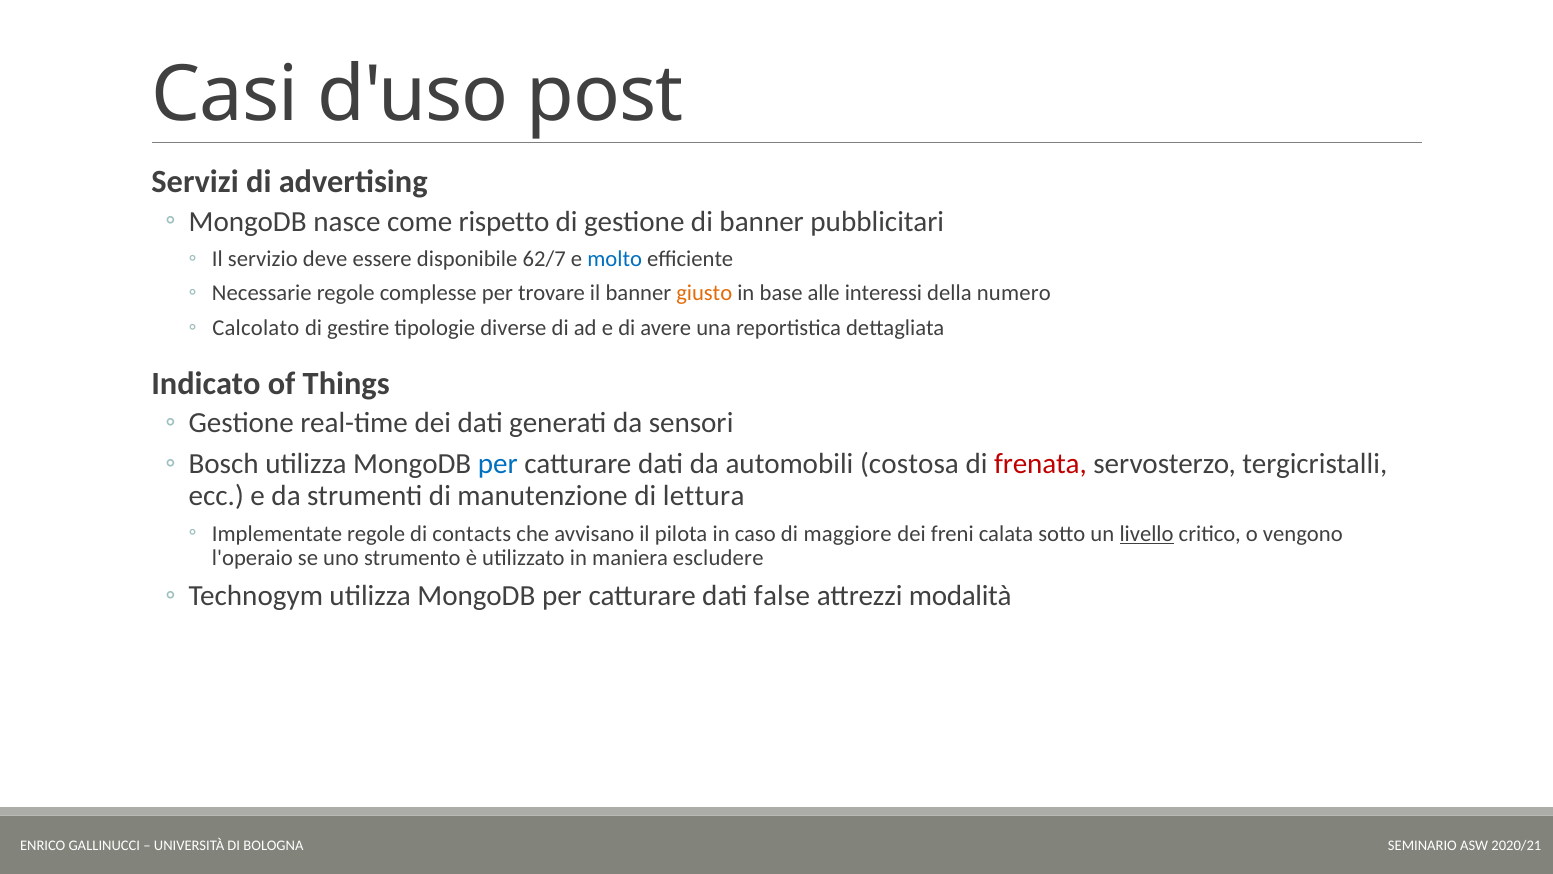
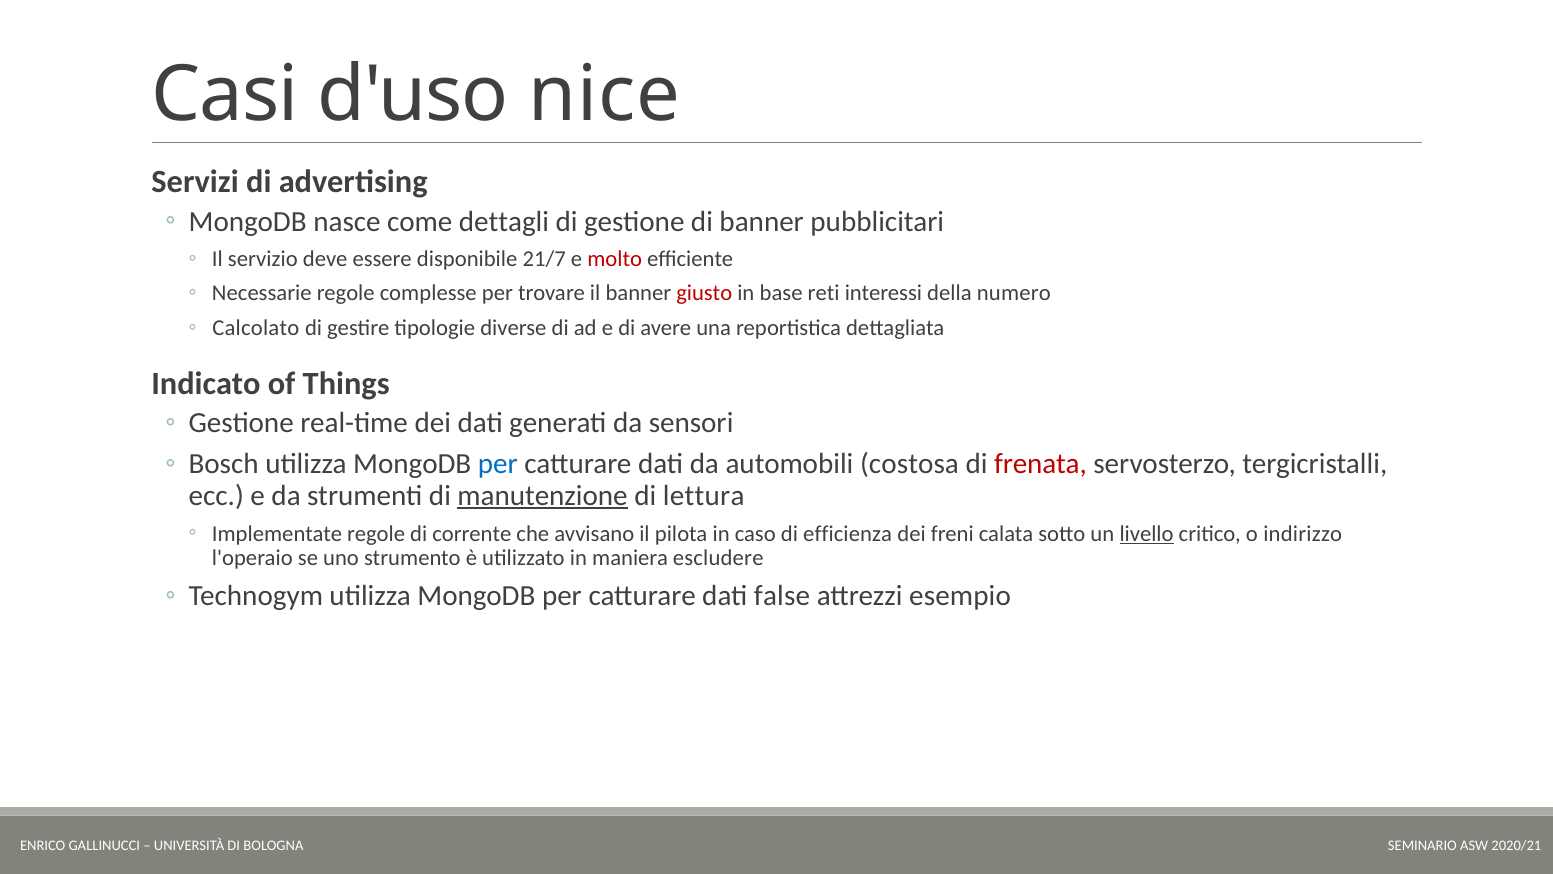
post: post -> nice
rispetto: rispetto -> dettagli
62/7: 62/7 -> 21/7
molto colour: blue -> red
giusto colour: orange -> red
alle: alle -> reti
manutenzione underline: none -> present
contacts: contacts -> corrente
maggiore: maggiore -> efficienza
vengono: vengono -> indirizzo
modalità: modalità -> esempio
